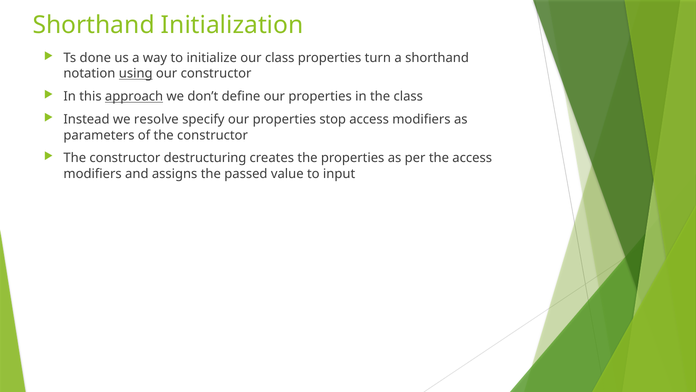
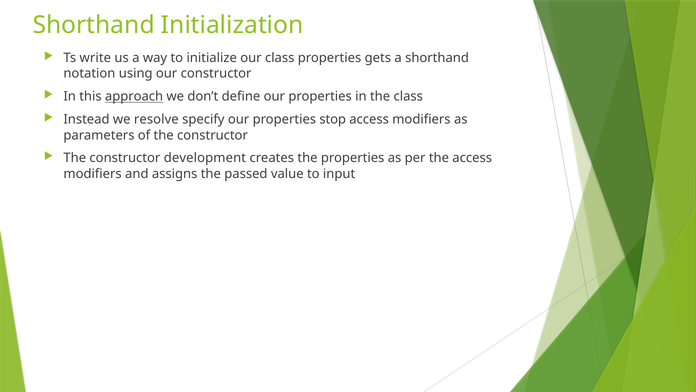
done: done -> write
turn: turn -> gets
using underline: present -> none
destructuring: destructuring -> development
